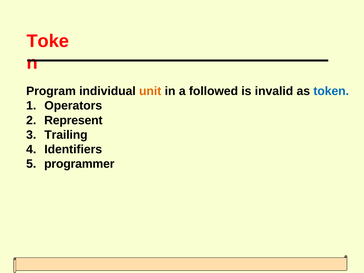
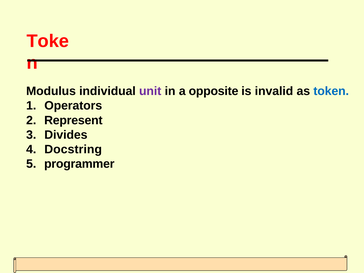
Program: Program -> Modulus
unit colour: orange -> purple
followed: followed -> opposite
Trailing: Trailing -> Divides
Identifiers: Identifiers -> Docstring
